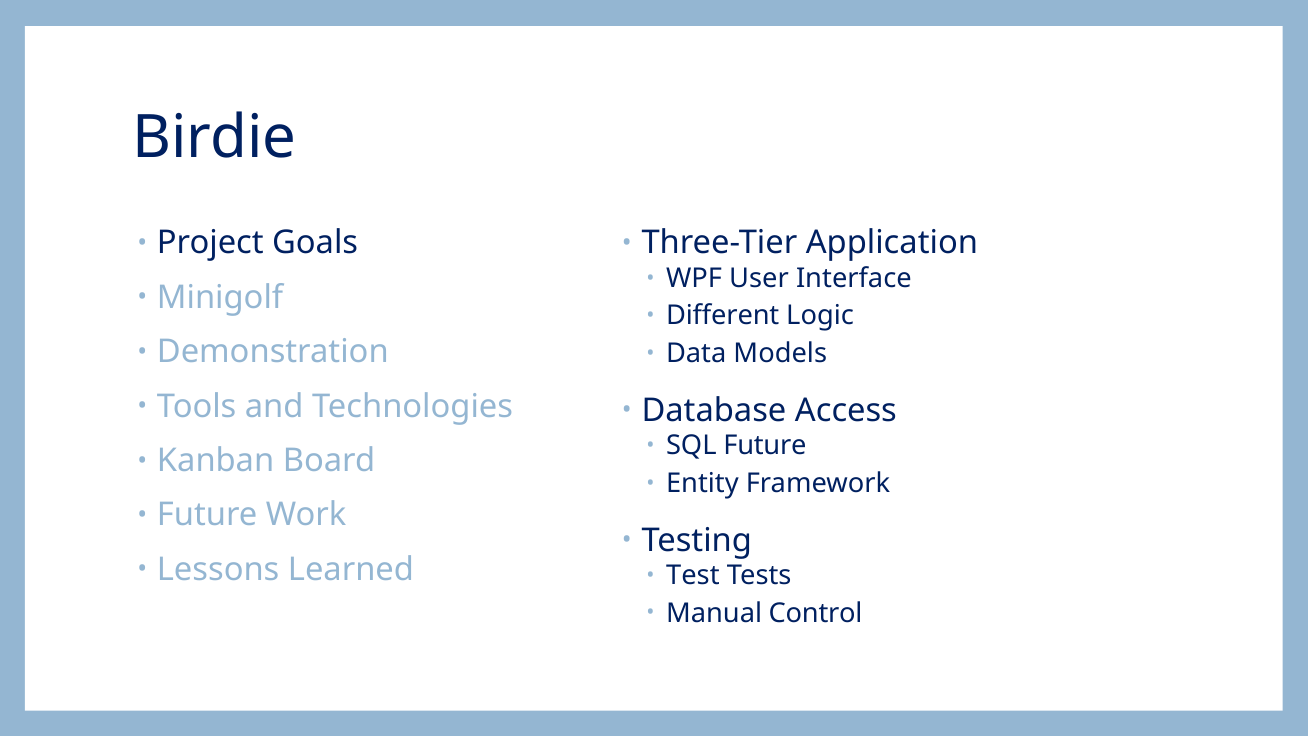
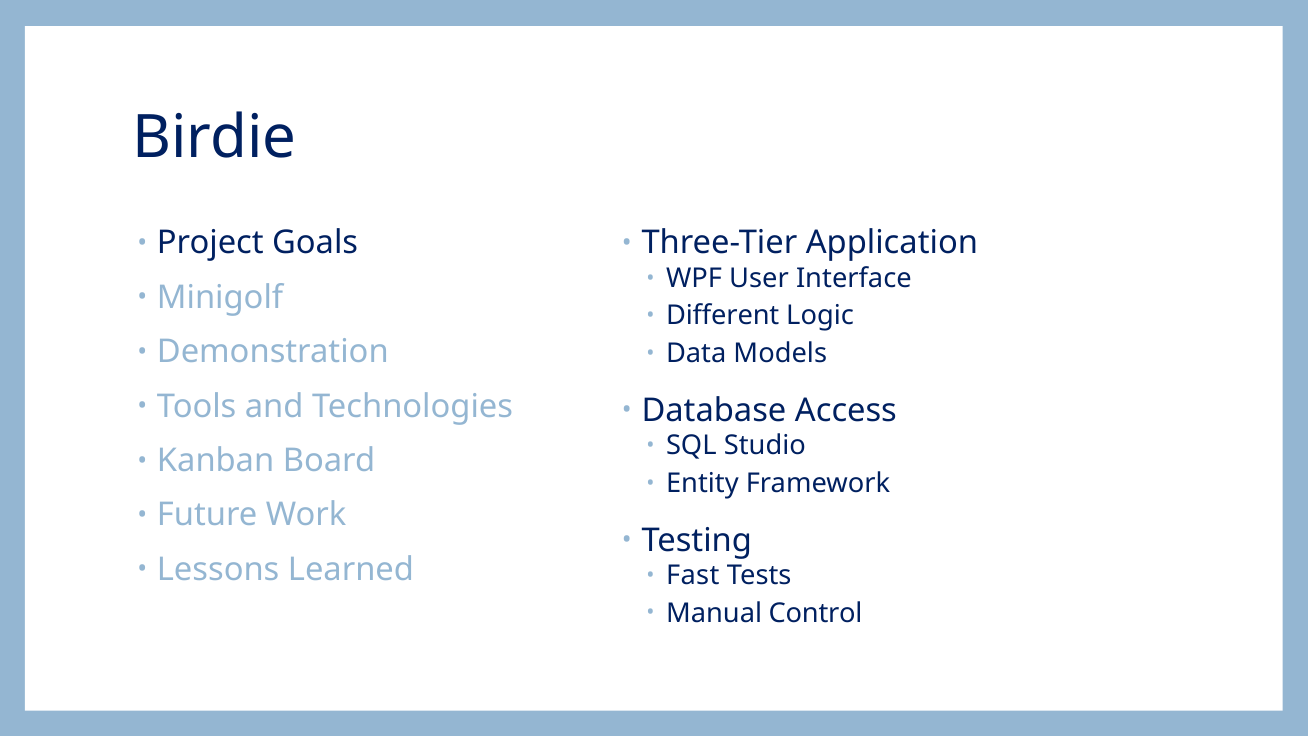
SQL Future: Future -> Studio
Test: Test -> Fast
